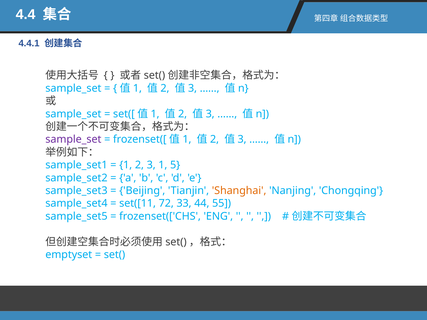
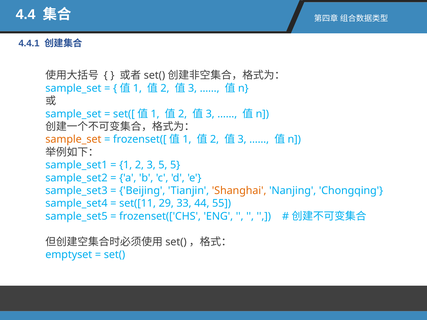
sample_set at (73, 140) colour: purple -> orange
3 1: 1 -> 5
72: 72 -> 29
